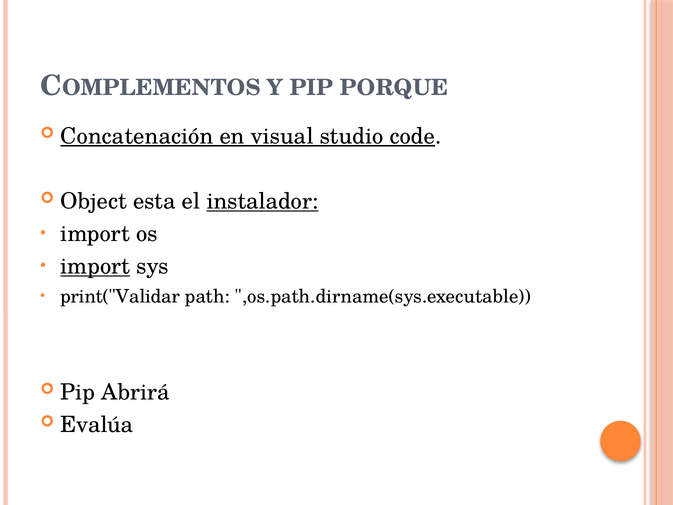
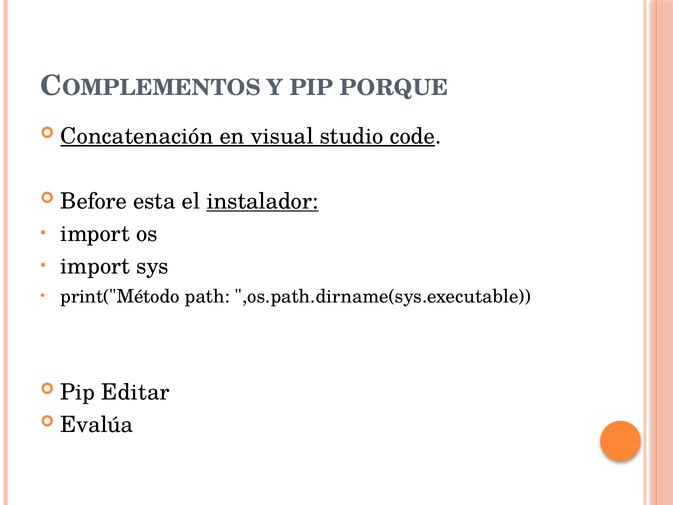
Object: Object -> Before
import at (95, 266) underline: present -> none
print("Validar: print("Validar -> print("Método
Abrirá: Abrirá -> Editar
